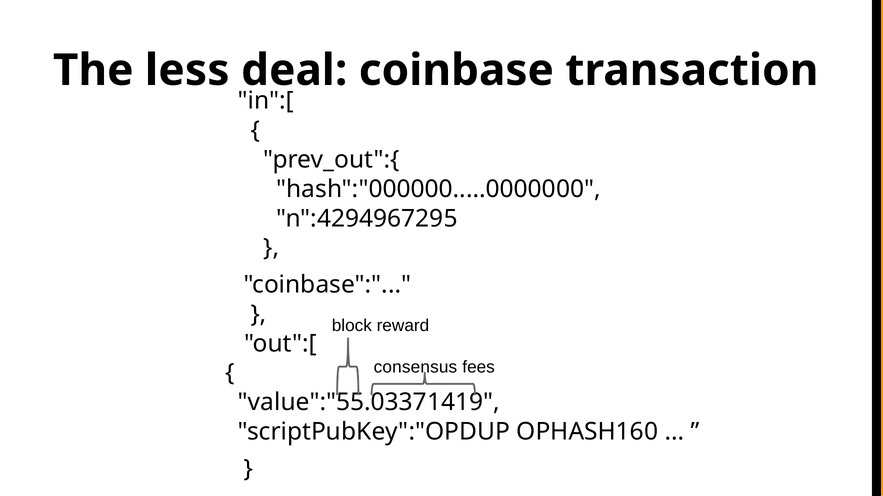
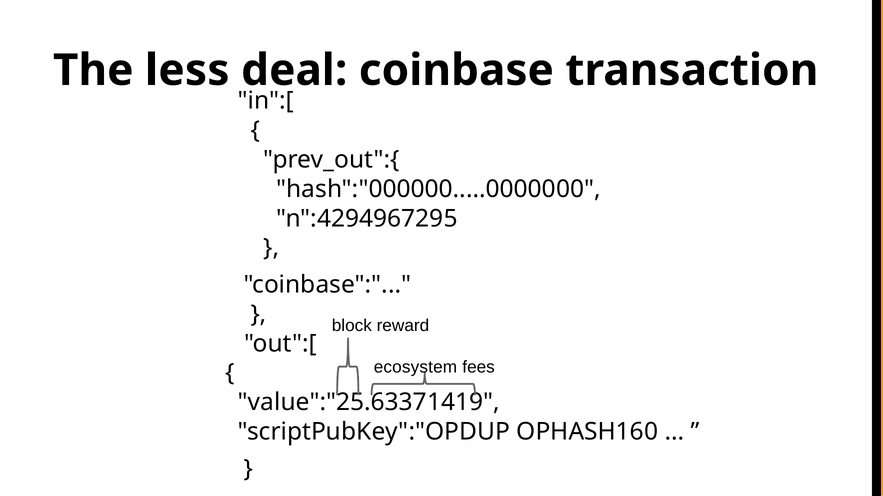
consensus: consensus -> ecosystem
value":"55.03371419: value":"55.03371419 -> value":"25.63371419
